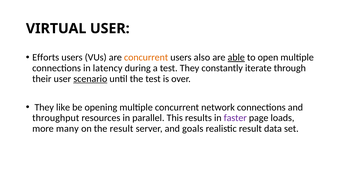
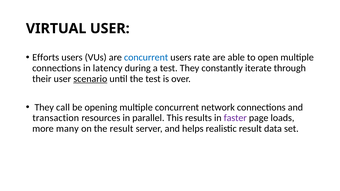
concurrent at (146, 57) colour: orange -> blue
also: also -> rate
able underline: present -> none
like: like -> call
throughput: throughput -> transaction
goals: goals -> helps
